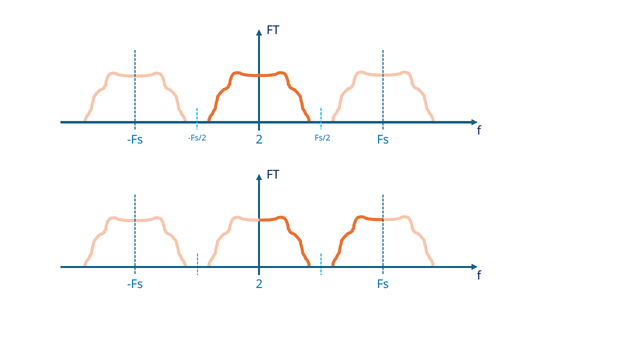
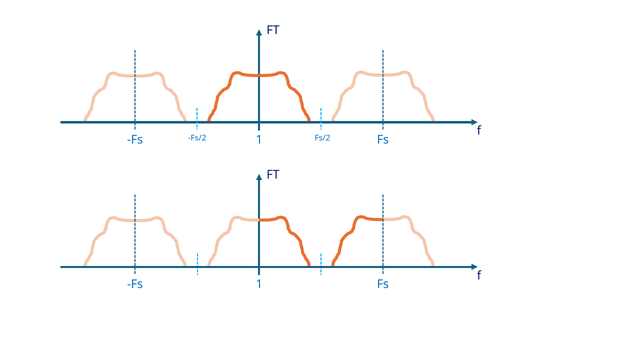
2 at (259, 140): 2 -> 1
2 at (259, 285): 2 -> 1
